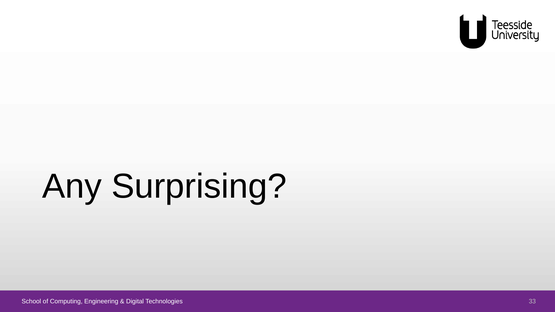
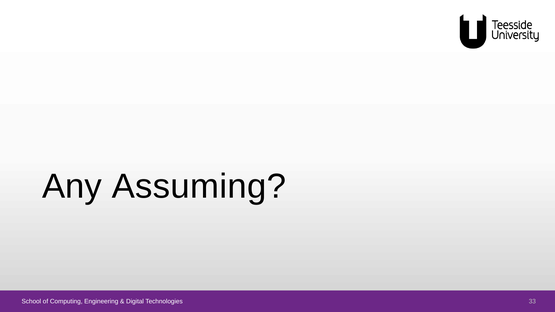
Surprising: Surprising -> Assuming
